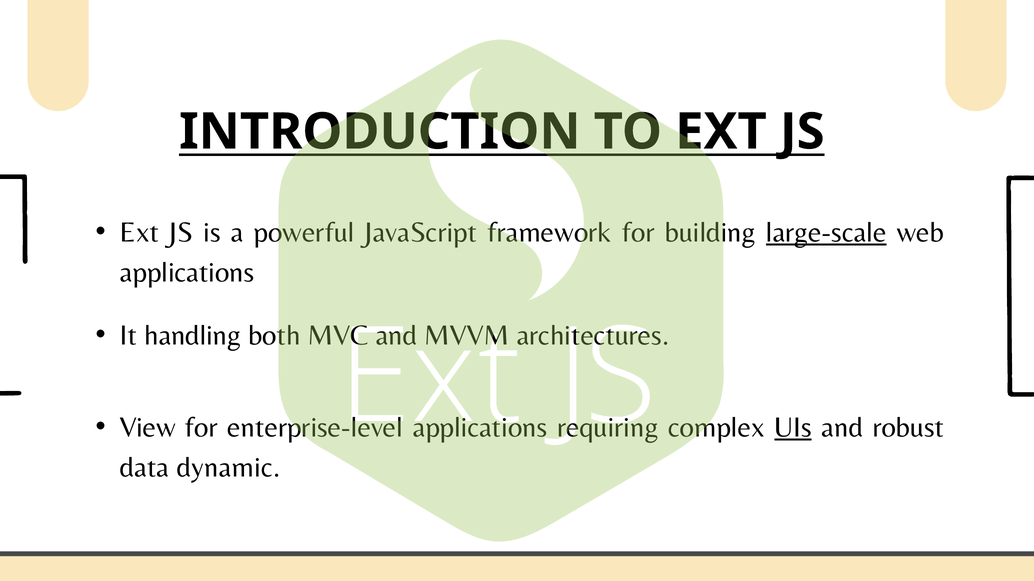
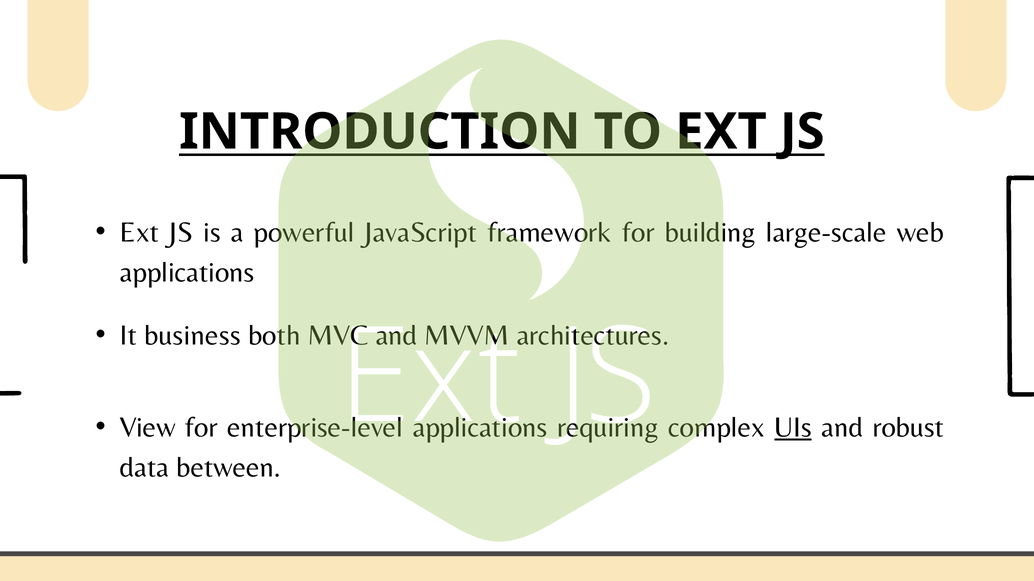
large-scale underline: present -> none
handling: handling -> business
dynamic: dynamic -> between
